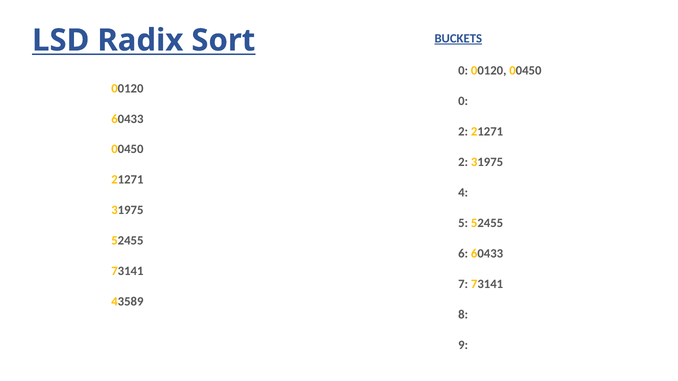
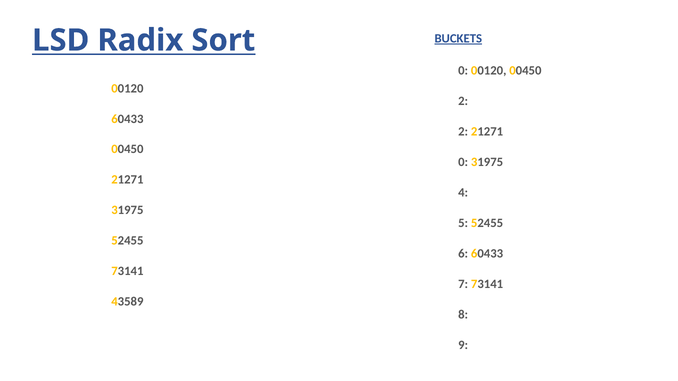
0 at (463, 101): 0 -> 2
2 at (463, 162): 2 -> 0
